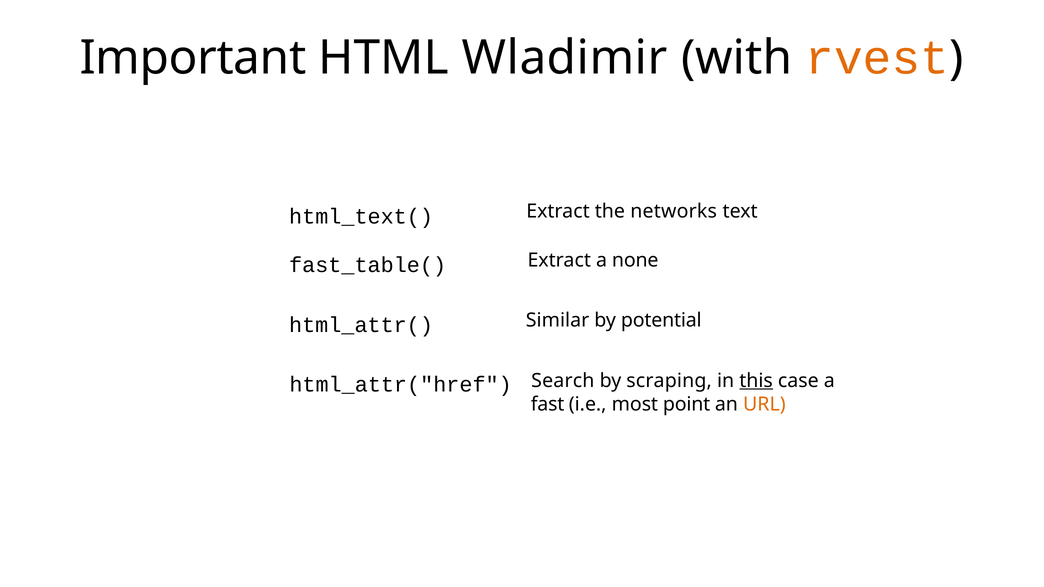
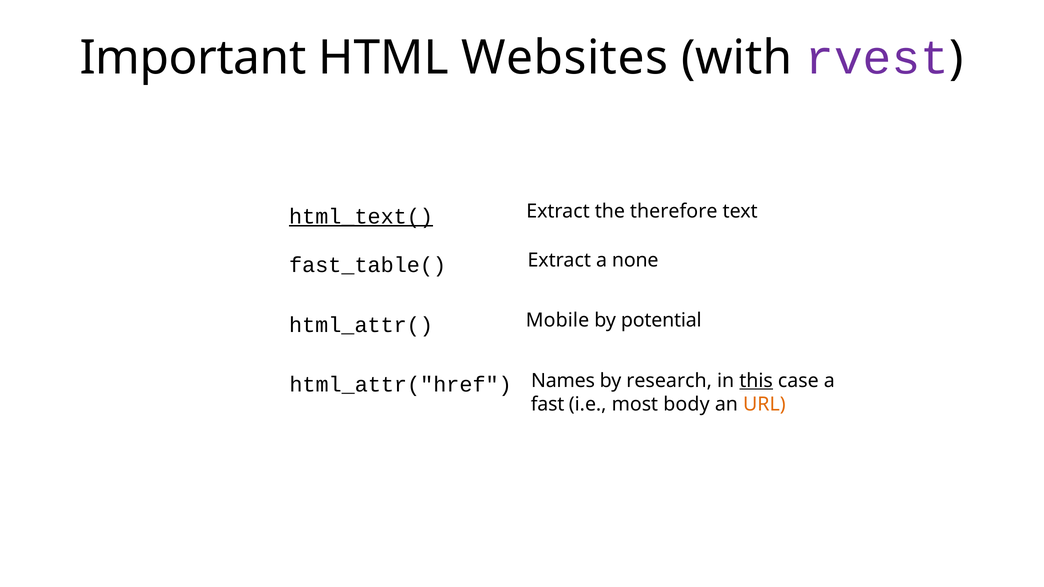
Wladimir: Wladimir -> Websites
rvest colour: orange -> purple
html_text( underline: none -> present
networks: networks -> therefore
Similar: Similar -> Mobile
Search: Search -> Names
scraping: scraping -> research
point: point -> body
